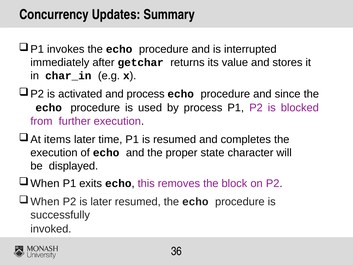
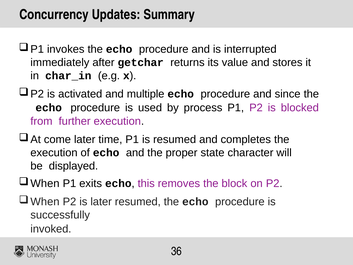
and process: process -> multiple
items: items -> come
